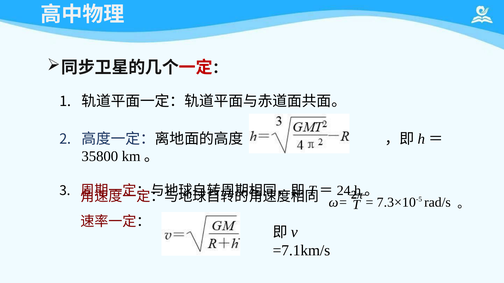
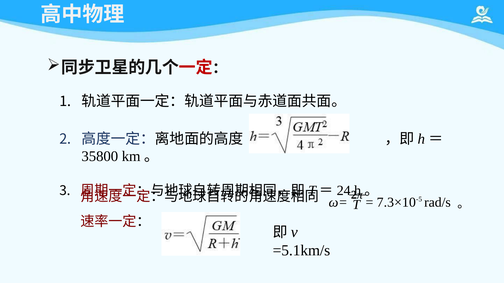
=7.1km/s: =7.1km/s -> =5.1km/s
